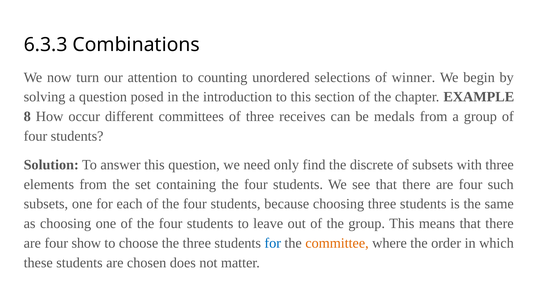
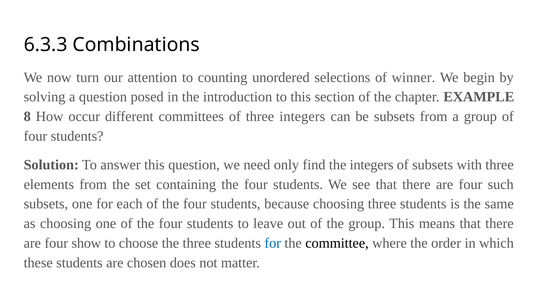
three receives: receives -> integers
be medals: medals -> subsets
the discrete: discrete -> integers
committee colour: orange -> black
